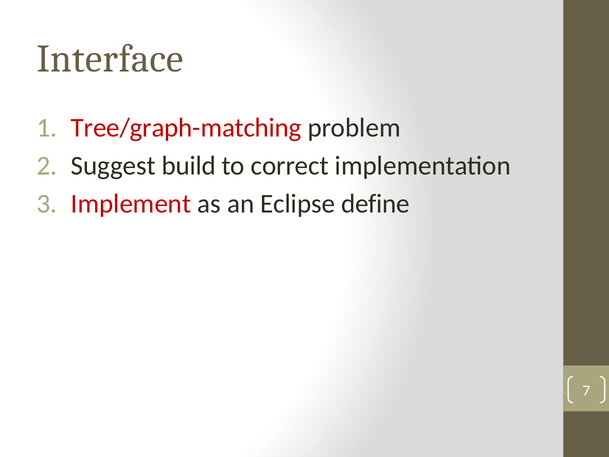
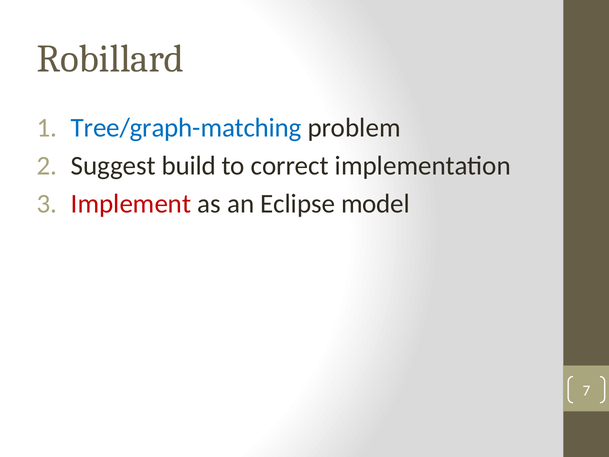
Interface: Interface -> Robillard
Tree/graph-matching colour: red -> blue
define: define -> model
